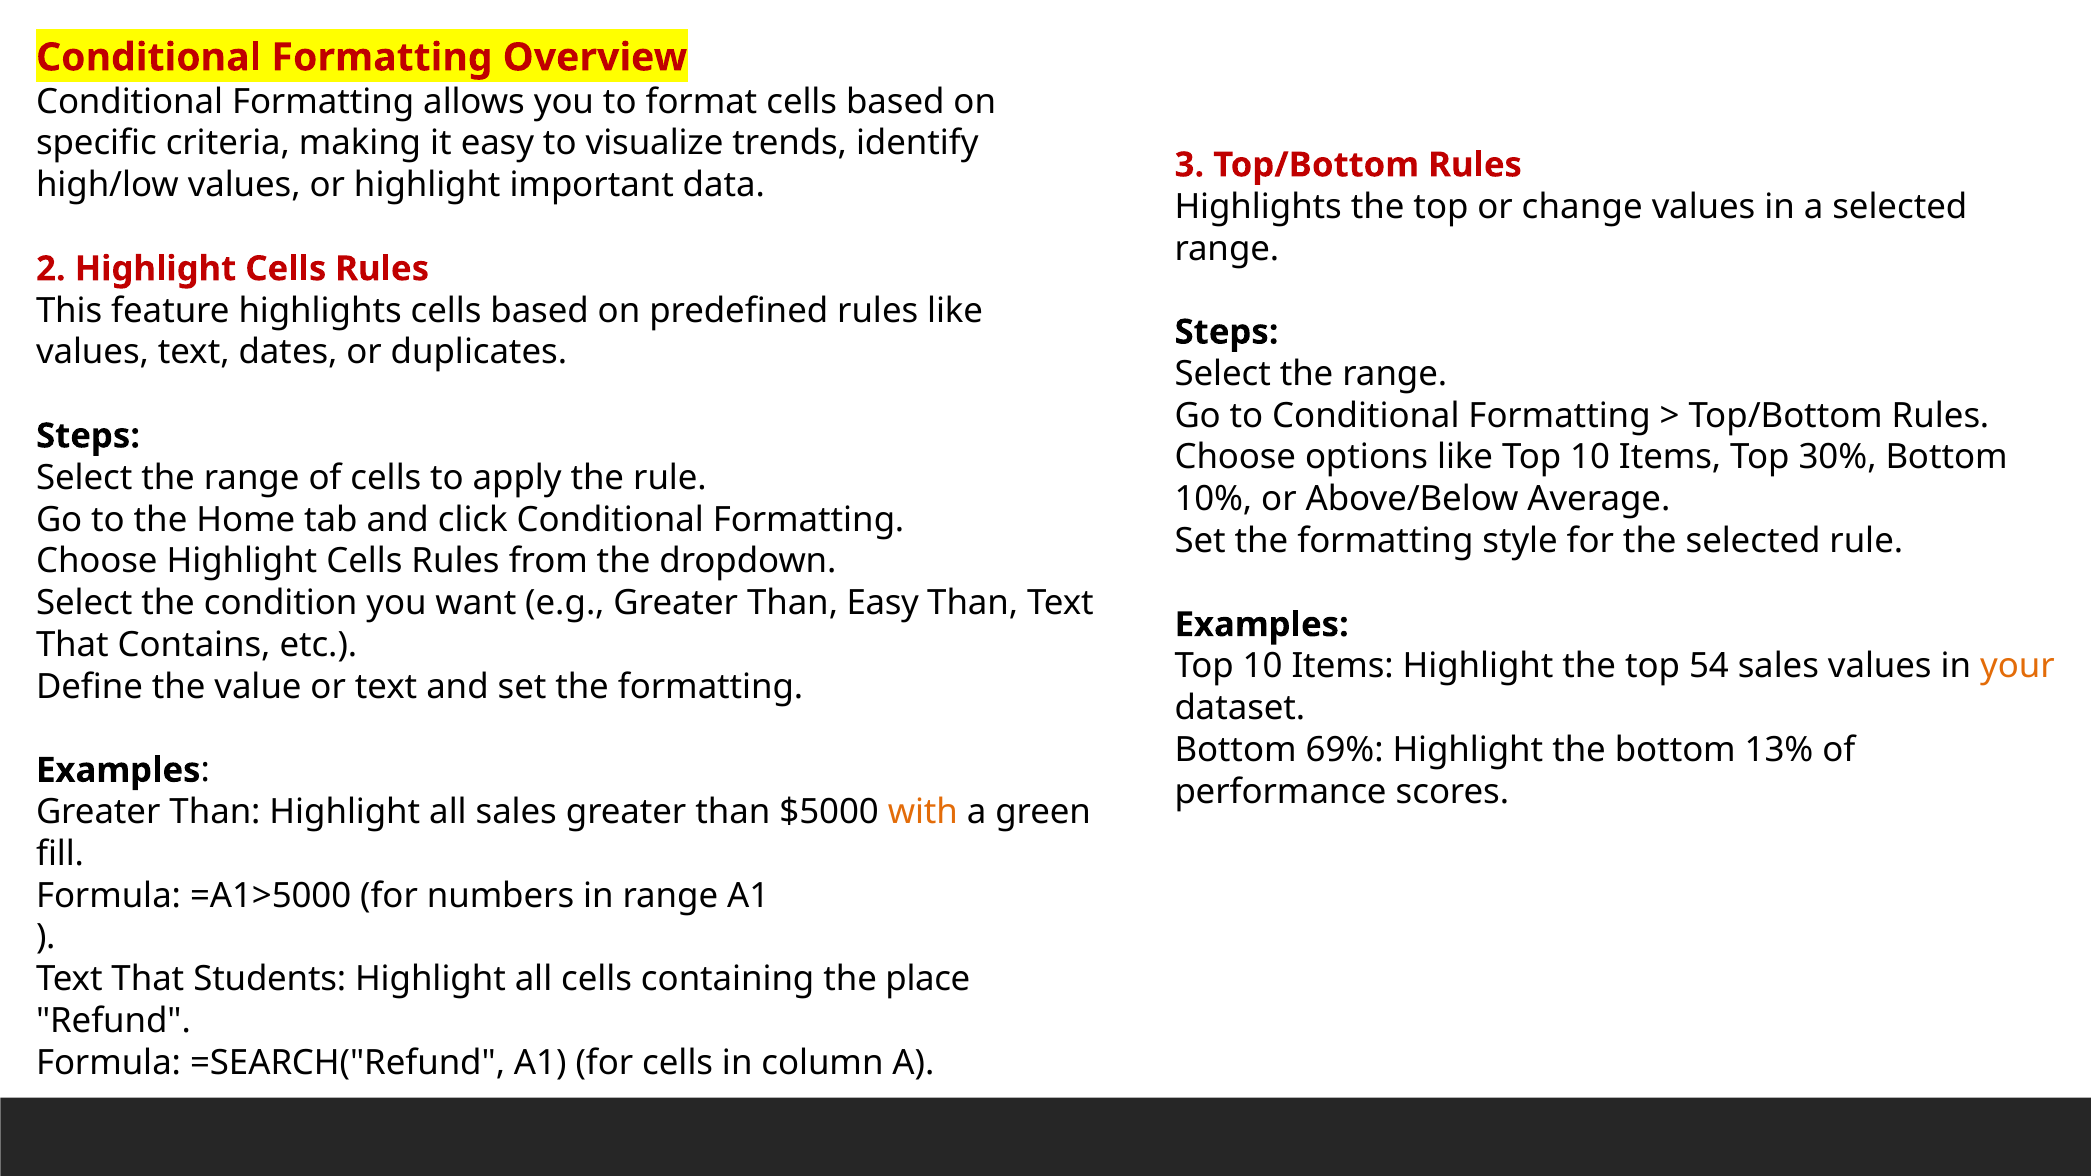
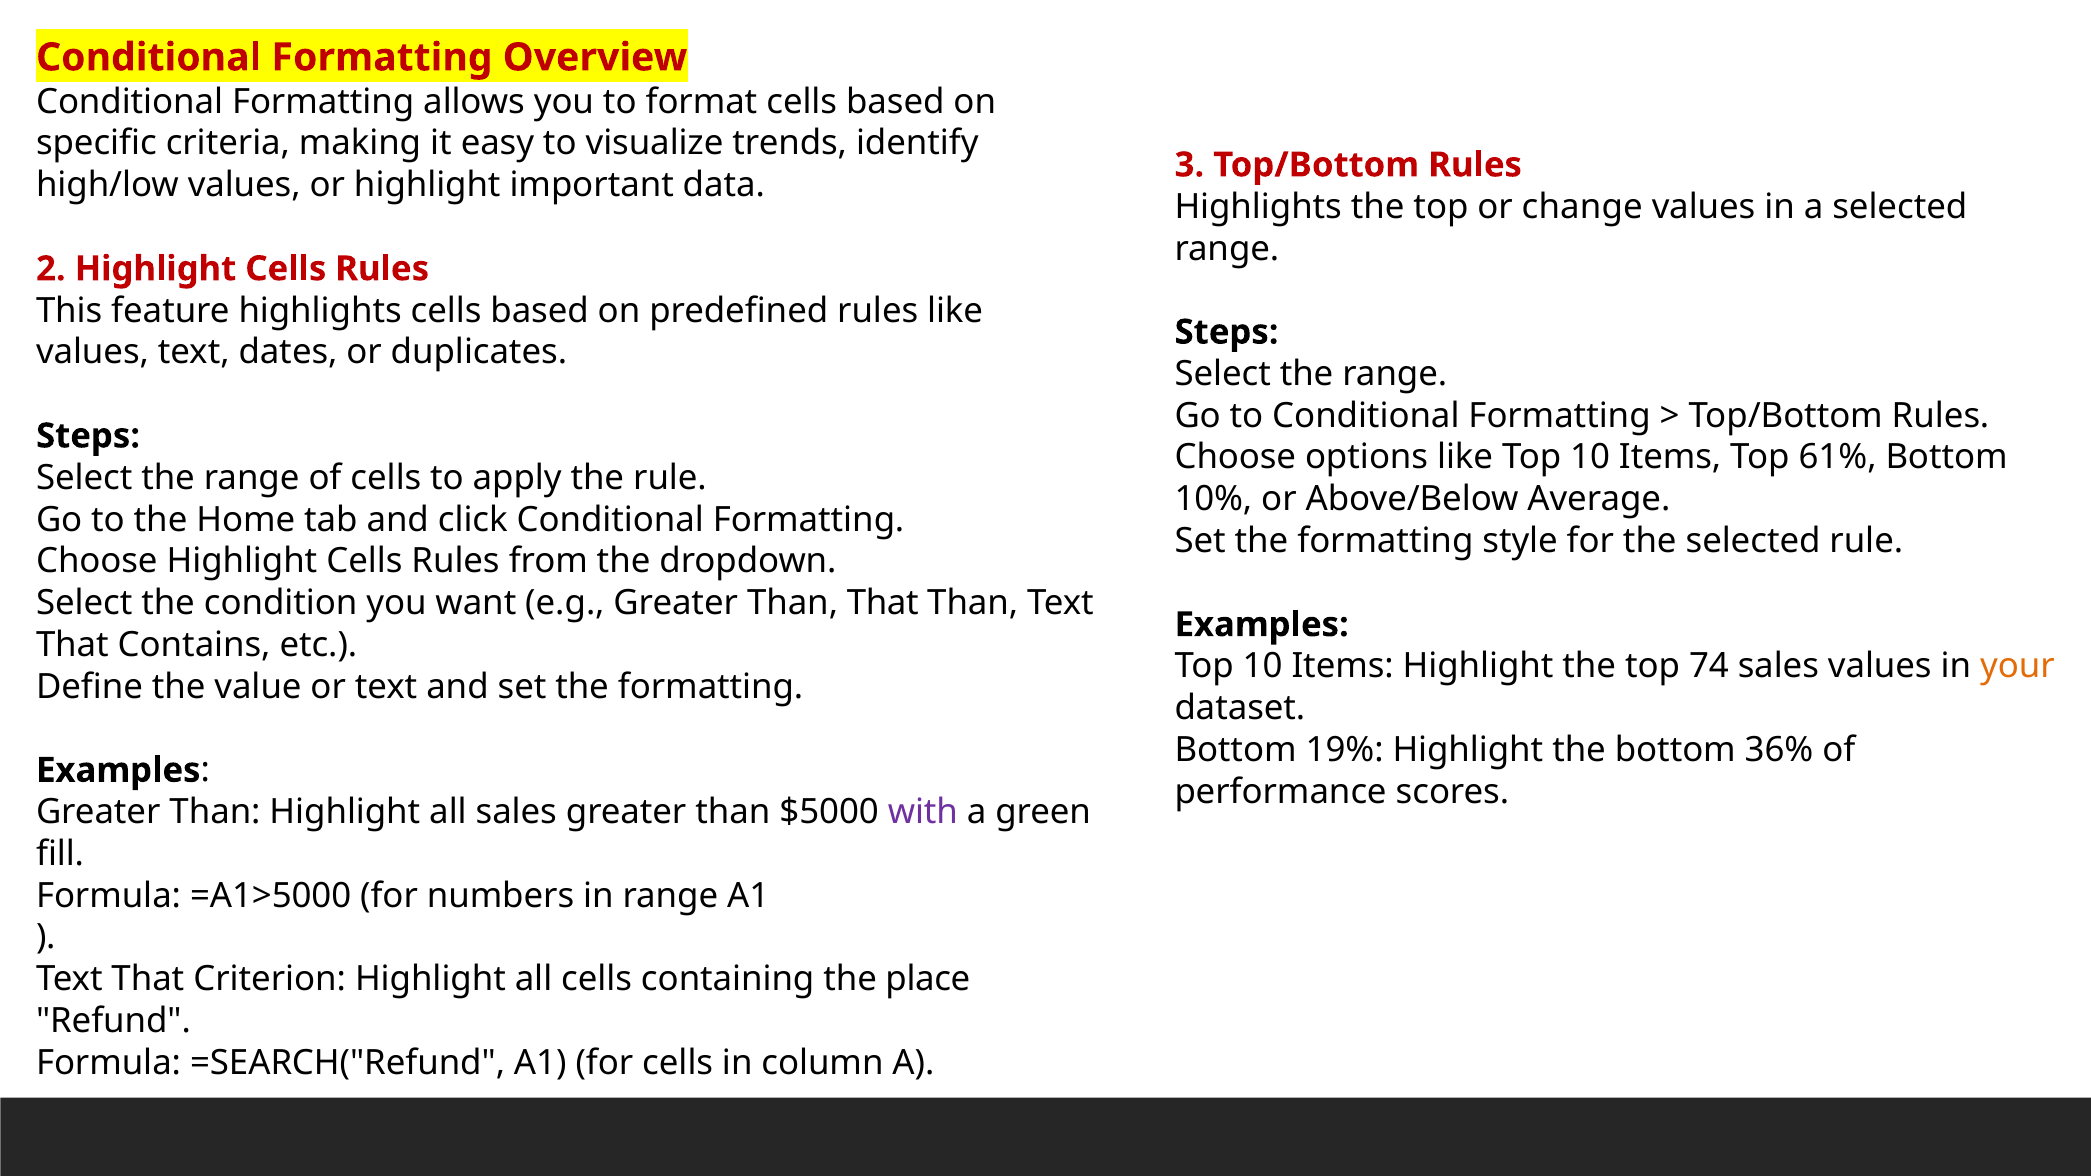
30%: 30% -> 61%
Than Easy: Easy -> That
54: 54 -> 74
69%: 69% -> 19%
13%: 13% -> 36%
with colour: orange -> purple
Students: Students -> Criterion
